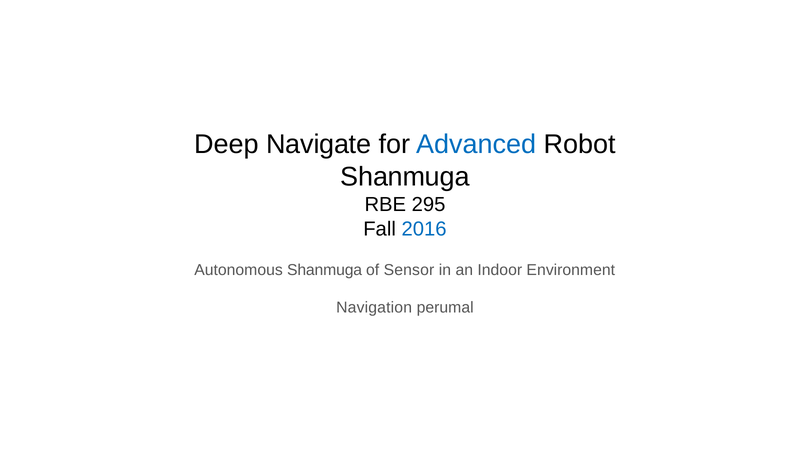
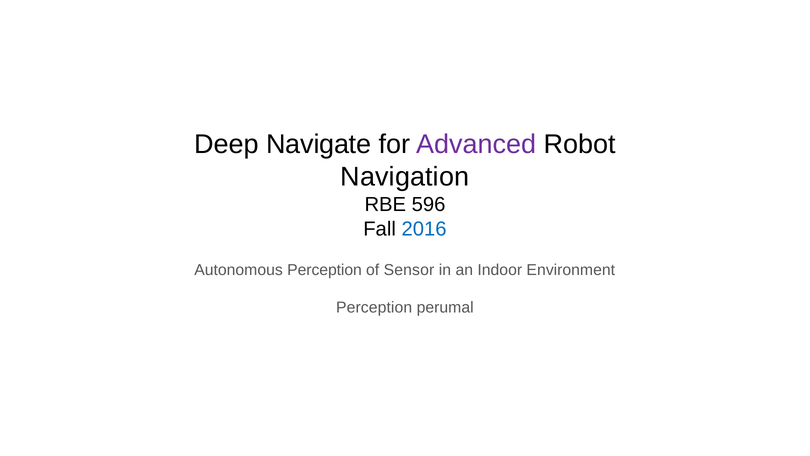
Advanced colour: blue -> purple
Shanmuga at (405, 177): Shanmuga -> Navigation
295: 295 -> 596
Autonomous Shanmuga: Shanmuga -> Perception
Navigation at (374, 308): Navigation -> Perception
